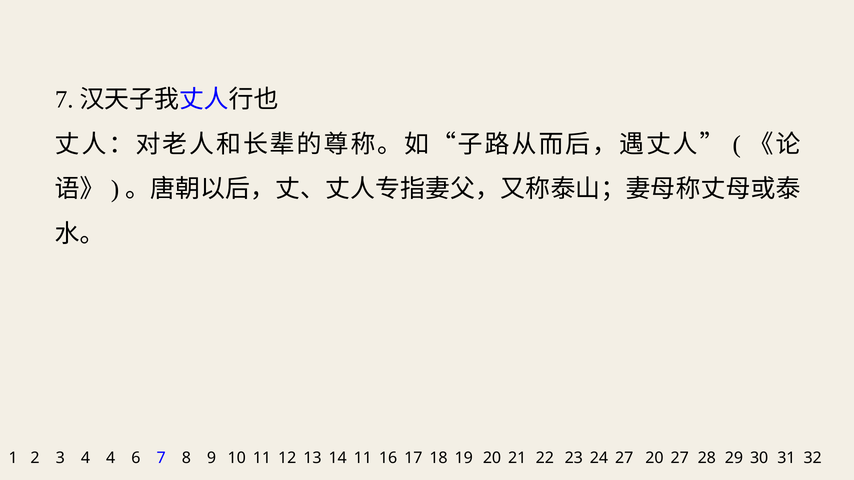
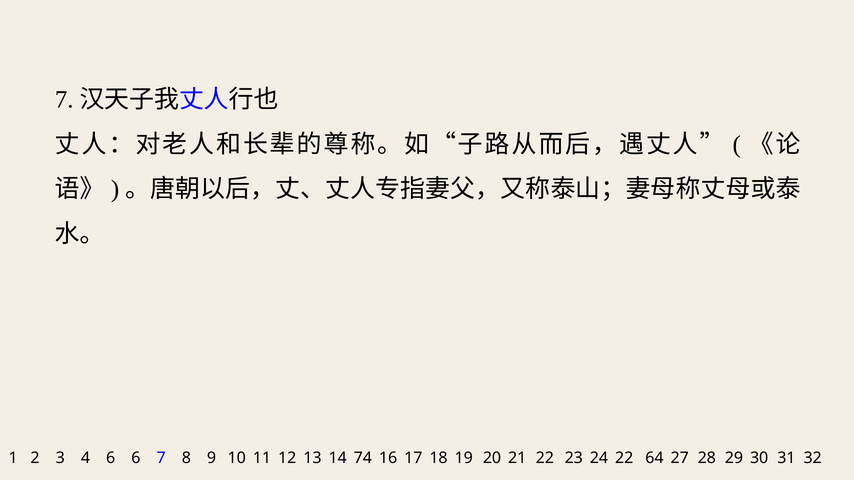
4 4: 4 -> 6
12 11: 11 -> 74
24 27: 27 -> 22
23 20: 20 -> 64
